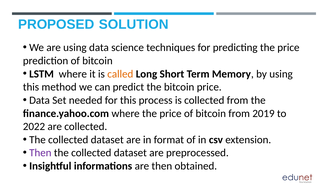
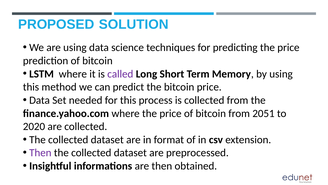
called colour: orange -> purple
2019: 2019 -> 2051
2022: 2022 -> 2020
